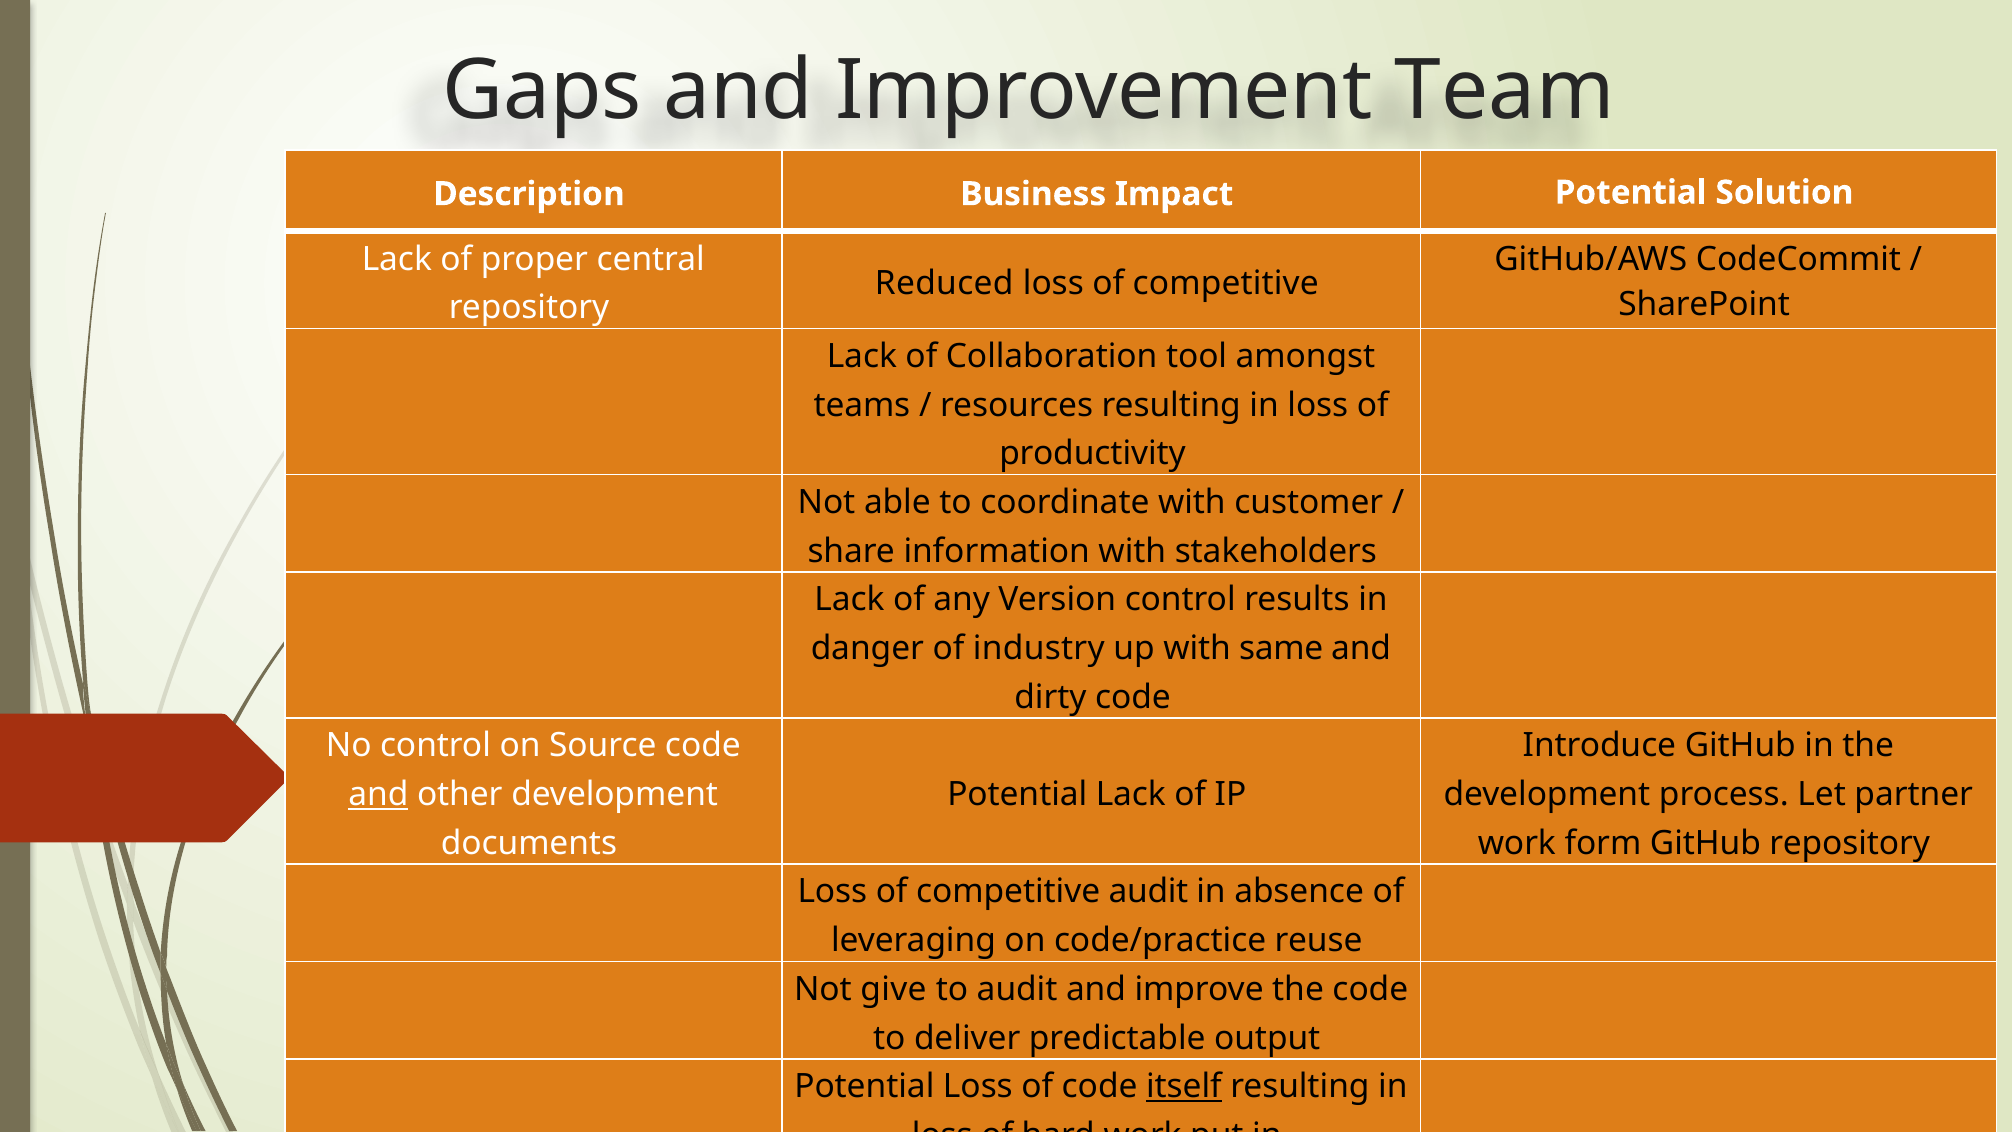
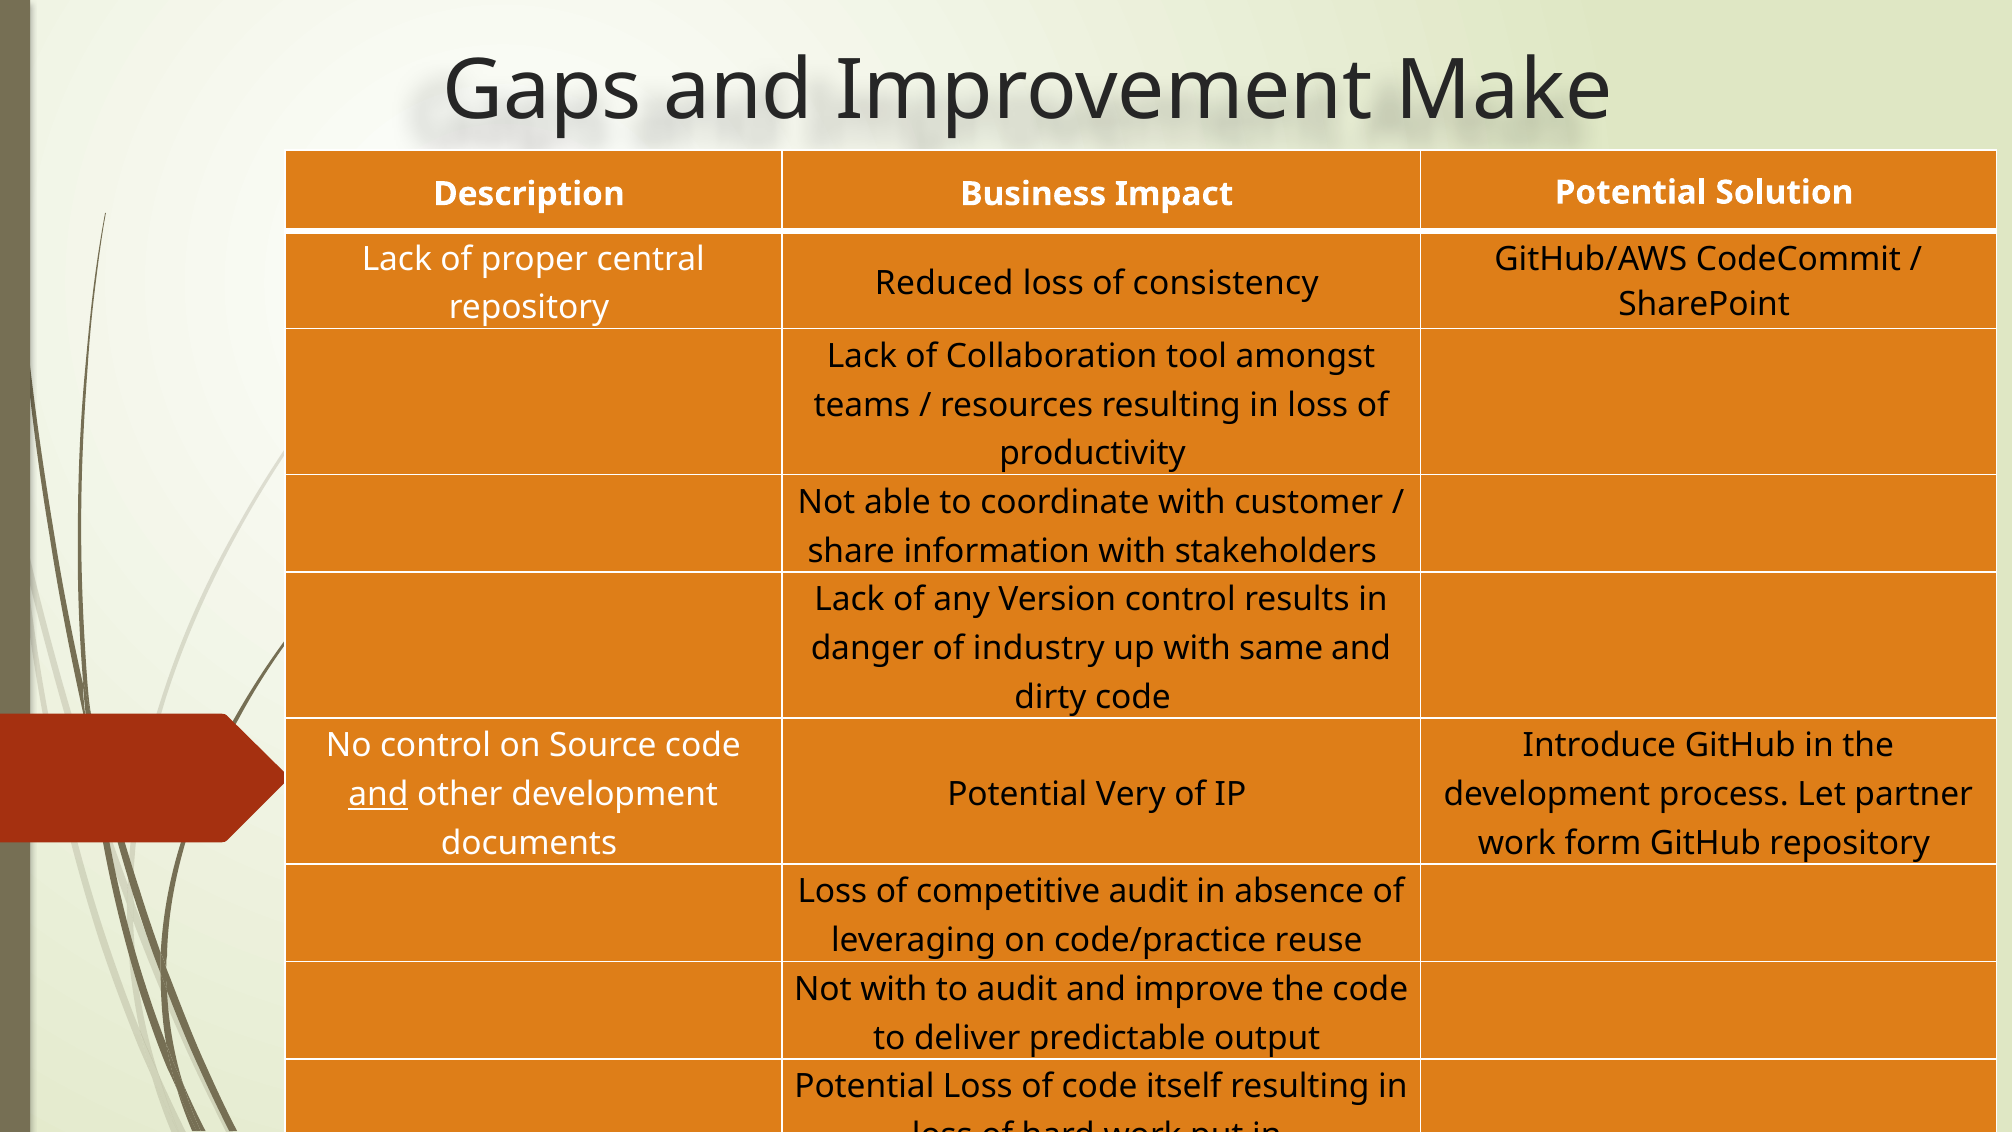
Team: Team -> Make
competitive at (1226, 283): competitive -> consistency
Potential Lack: Lack -> Very
Not give: give -> with
itself underline: present -> none
